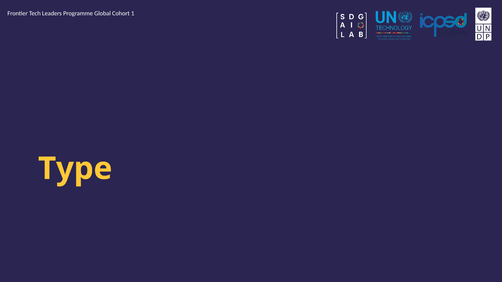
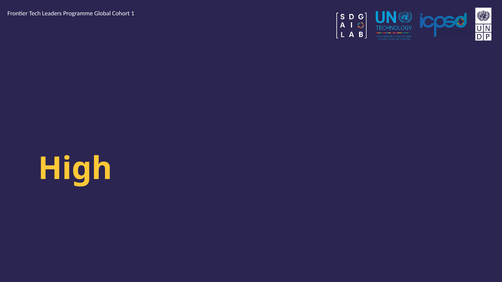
Type: Type -> High
